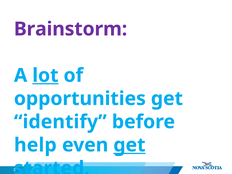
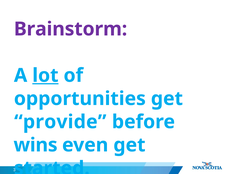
identify: identify -> provide
help: help -> wins
get at (129, 145) underline: present -> none
